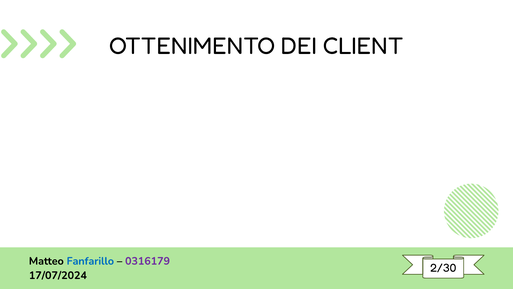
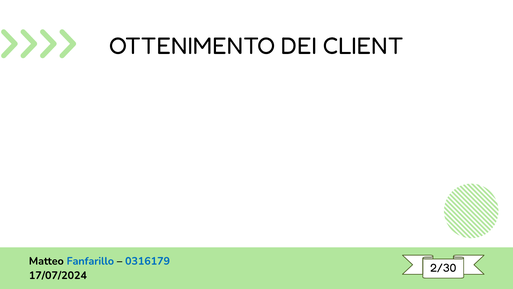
0316179 colour: purple -> blue
